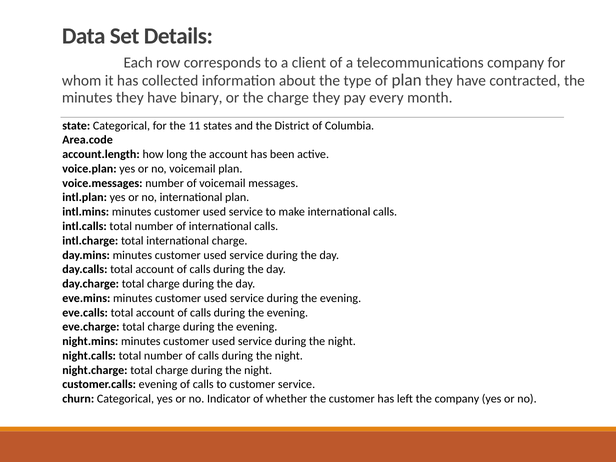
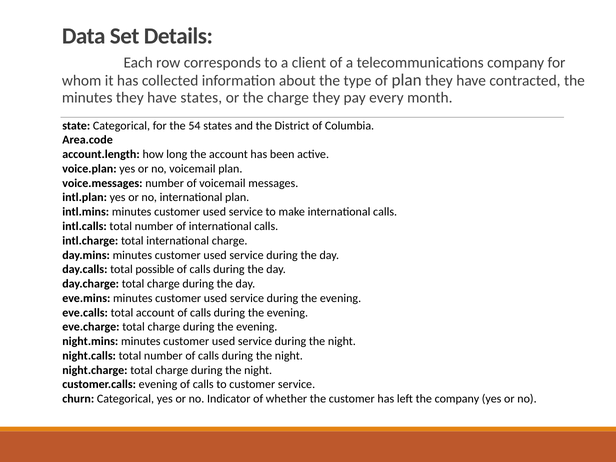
have binary: binary -> states
11: 11 -> 54
day.calls total account: account -> possible
